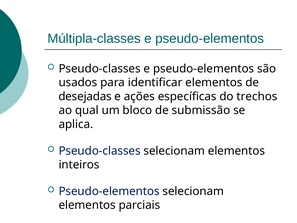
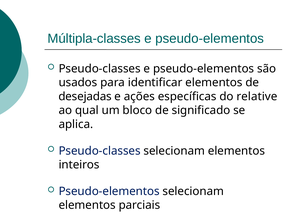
trechos: trechos -> relative
submissão: submissão -> significado
